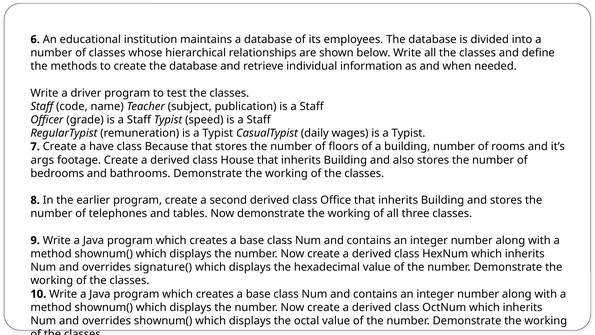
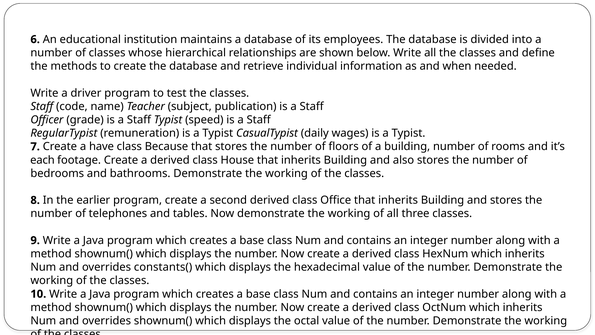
args: args -> each
signature(: signature( -> constants(
